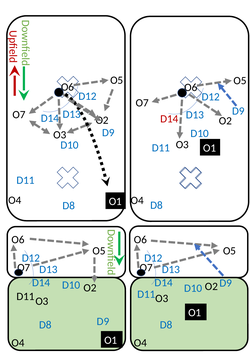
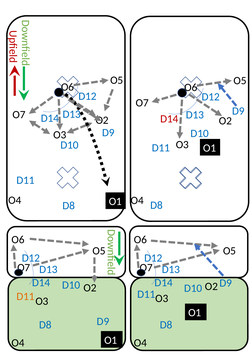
D11 at (26, 296) colour: black -> orange
